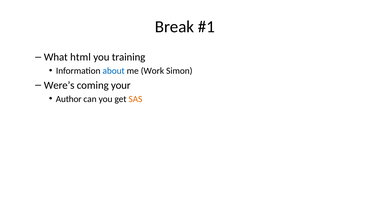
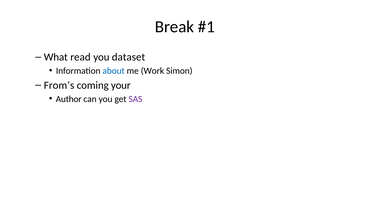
html: html -> read
training: training -> dataset
Were’s: Were’s -> From’s
SAS colour: orange -> purple
